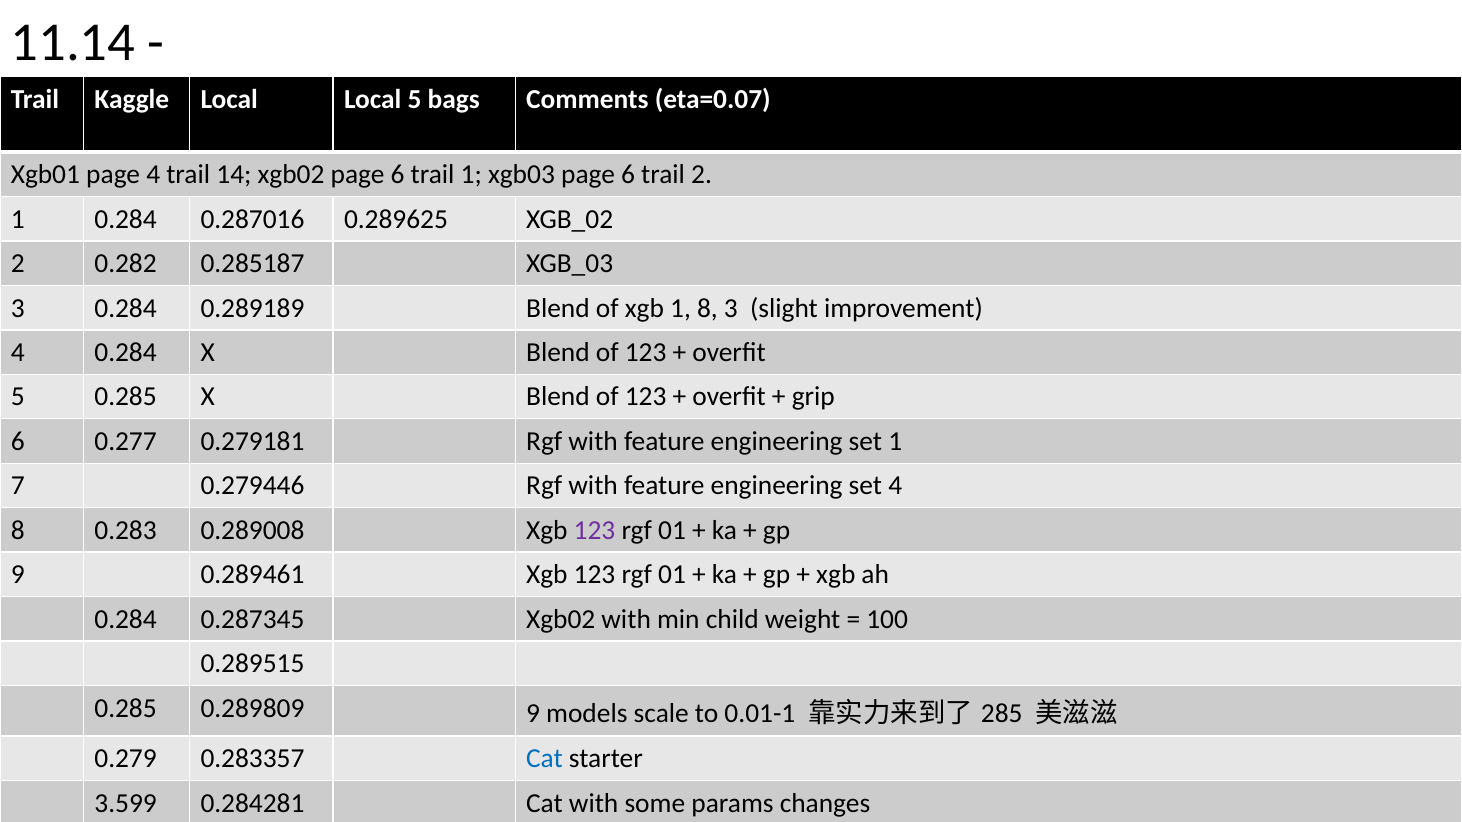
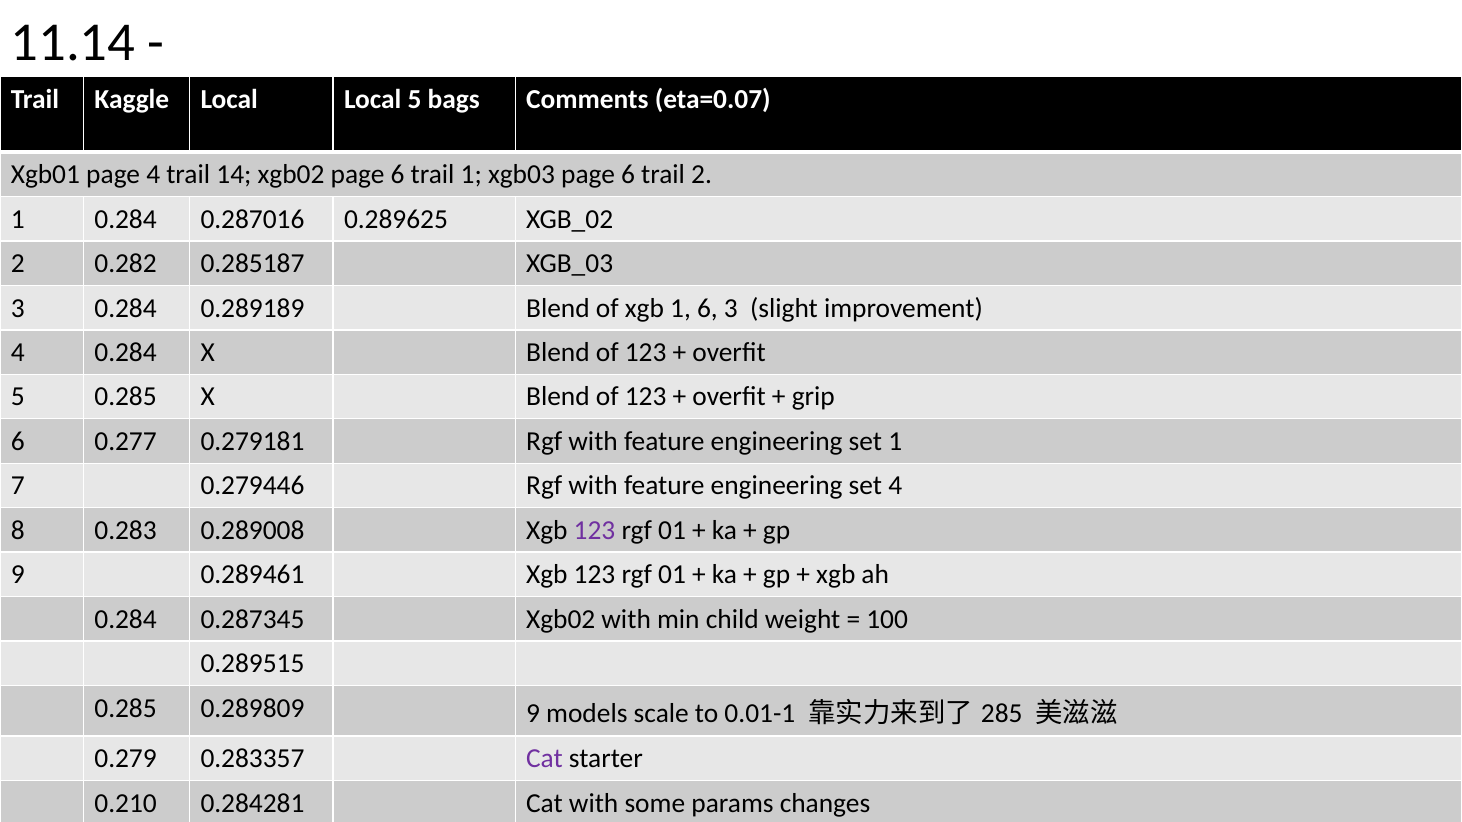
1 8: 8 -> 6
Cat at (545, 759) colour: blue -> purple
3.599: 3.599 -> 0.210
